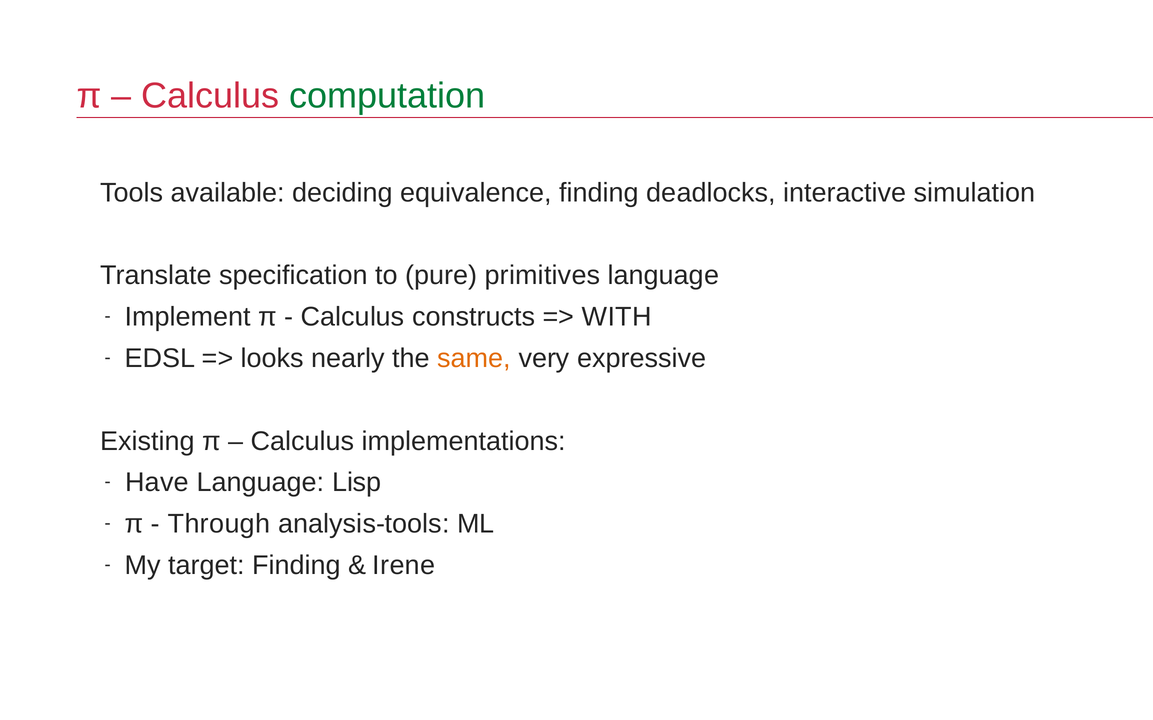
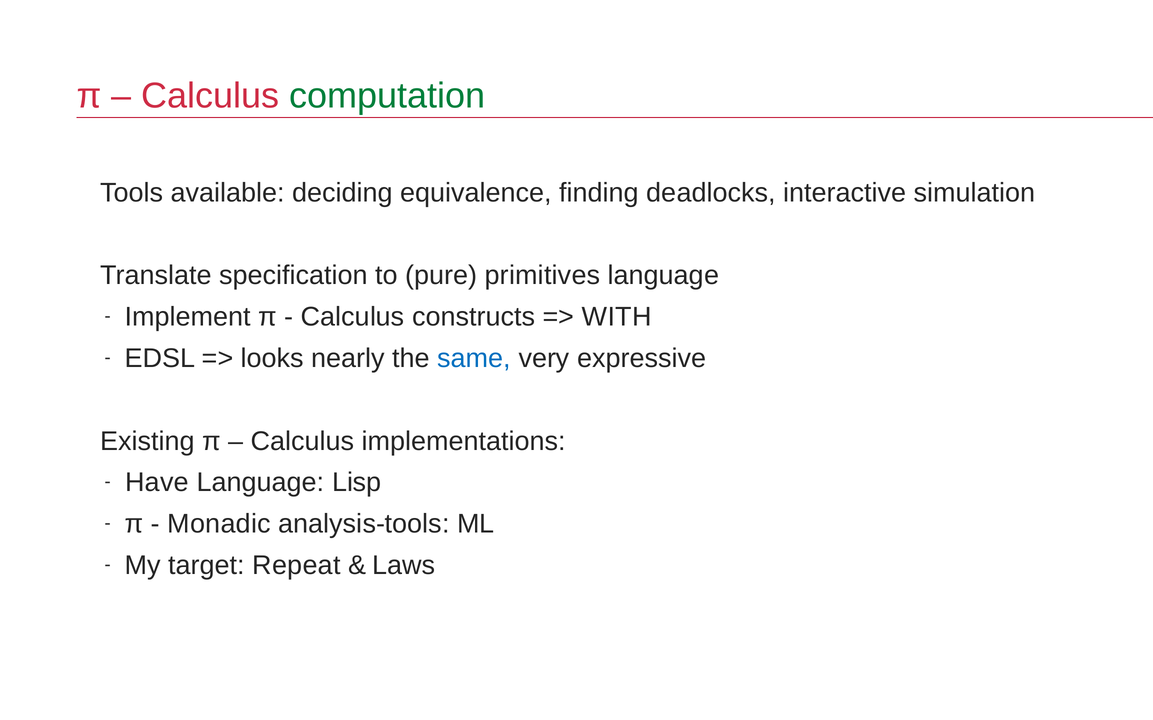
same colour: orange -> blue
Through: Through -> Monadic
target Finding: Finding -> Repeat
Irene: Irene -> Laws
